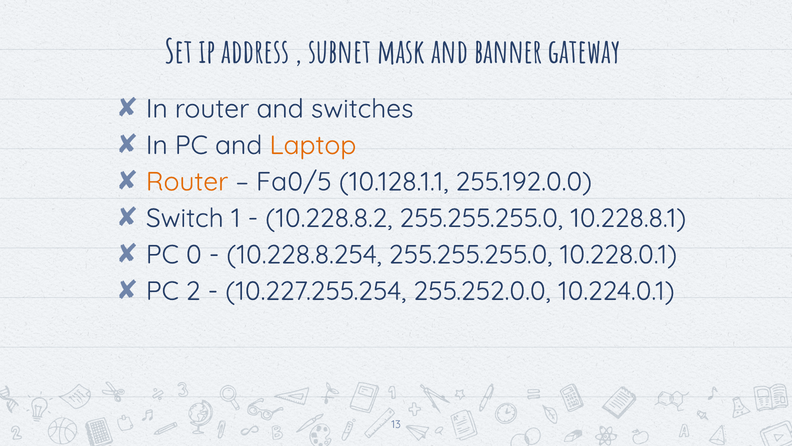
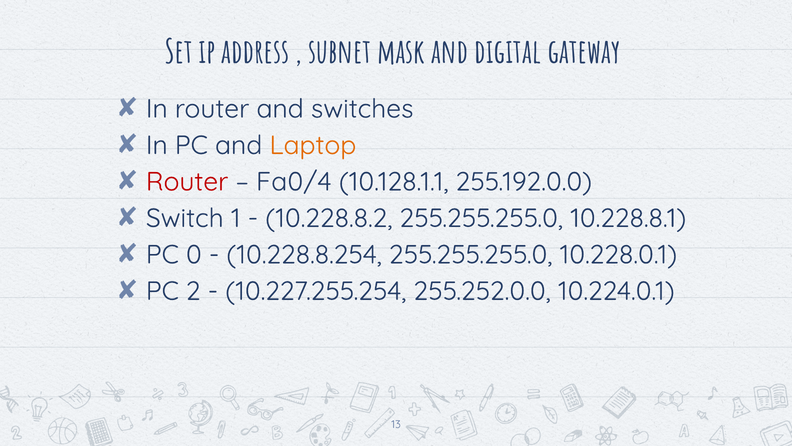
banner: banner -> digital
Router at (187, 182) colour: orange -> red
Fa0/5: Fa0/5 -> Fa0/4
